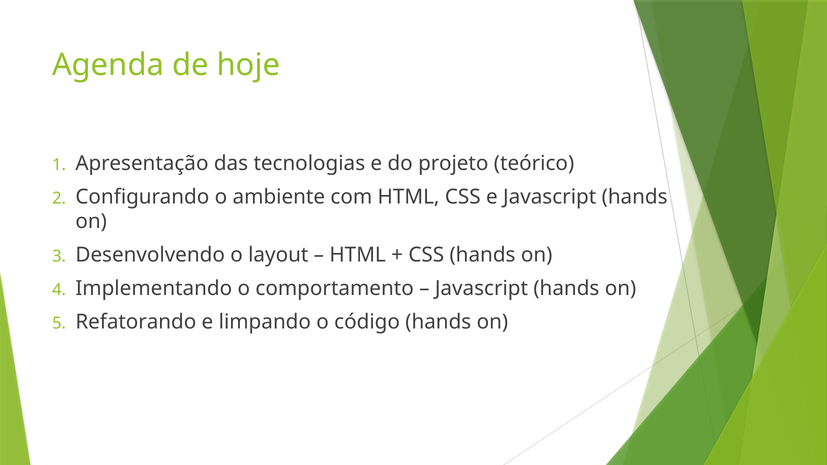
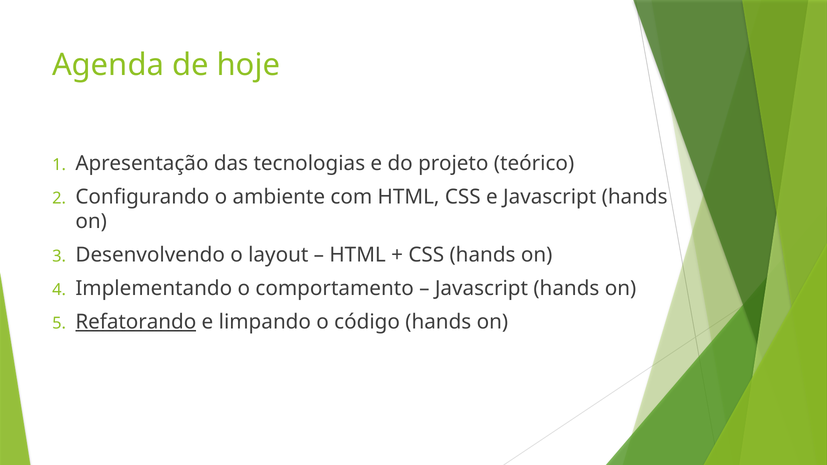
Refatorando underline: none -> present
